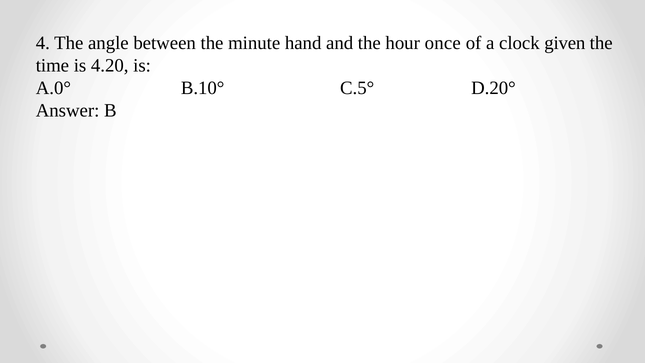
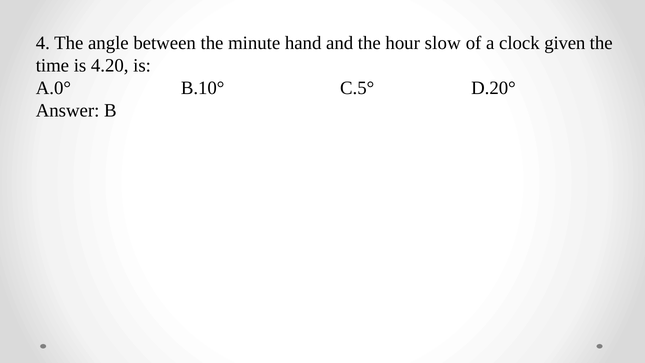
once: once -> slow
